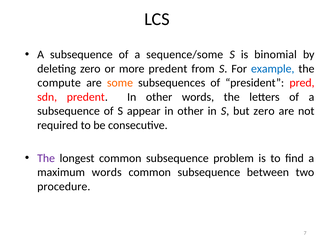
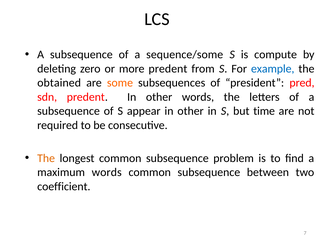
binomial: binomial -> compute
compute: compute -> obtained
but zero: zero -> time
The at (46, 158) colour: purple -> orange
procedure: procedure -> coefficient
